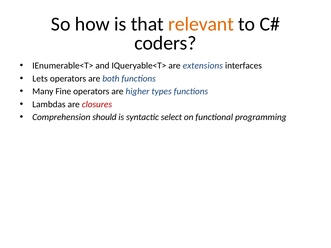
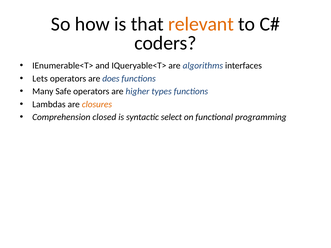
extensions: extensions -> algorithms
both: both -> does
Fine: Fine -> Safe
closures colour: red -> orange
should: should -> closed
